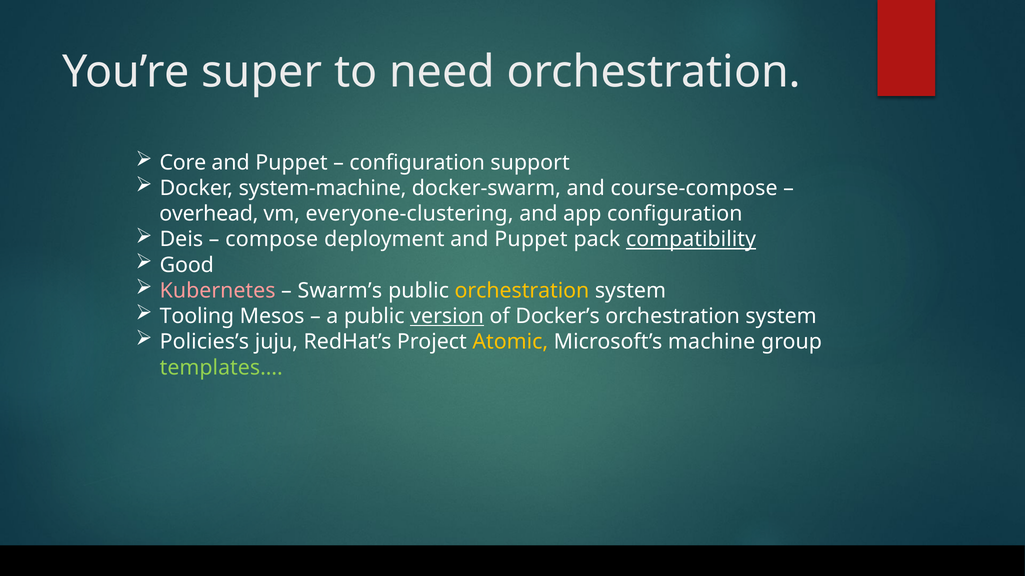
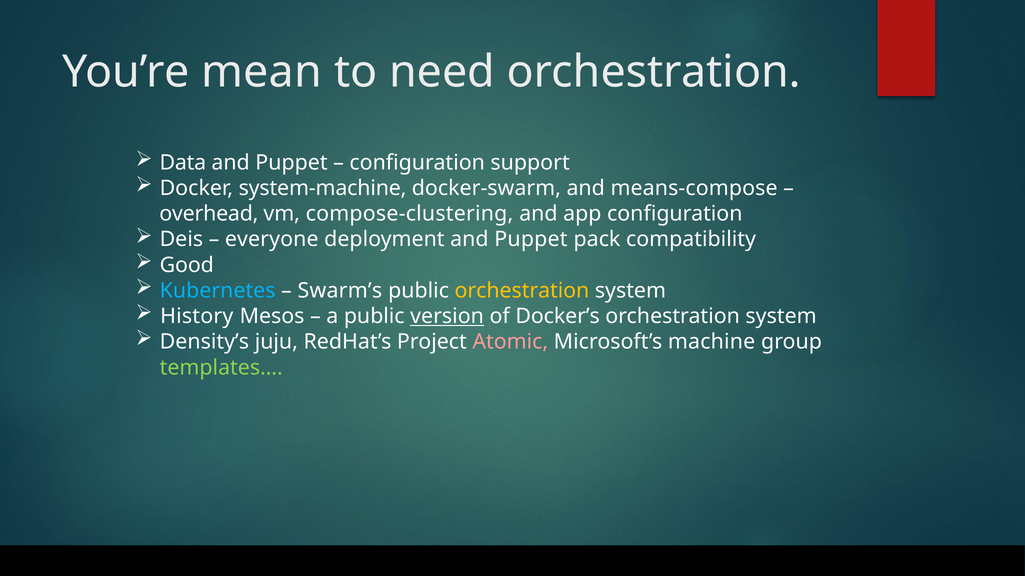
super: super -> mean
Core: Core -> Data
course-compose: course-compose -> means-compose
everyone-clustering: everyone-clustering -> compose-clustering
compose: compose -> everyone
compatibility underline: present -> none
Kubernetes colour: pink -> light blue
Tooling: Tooling -> History
Policies’s: Policies’s -> Density’s
Atomic colour: yellow -> pink
